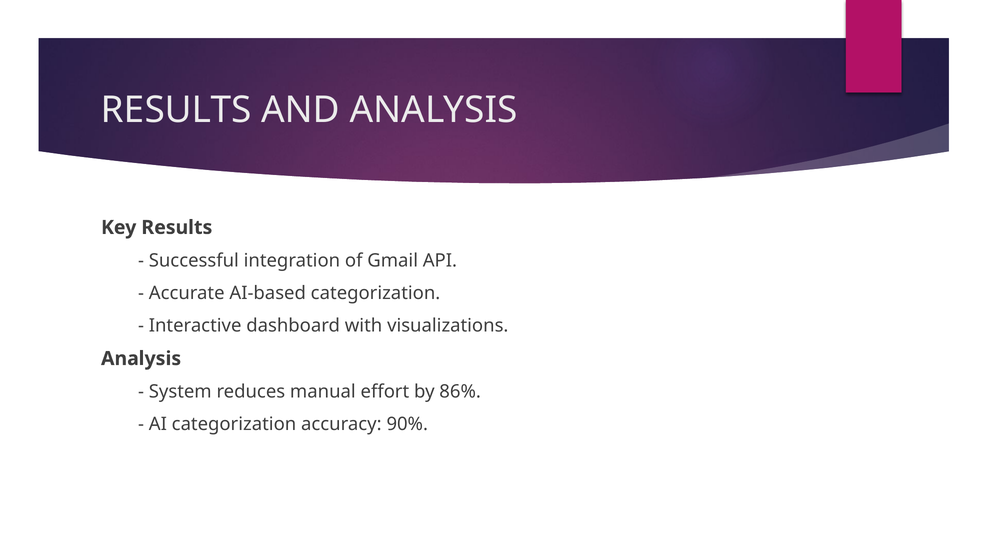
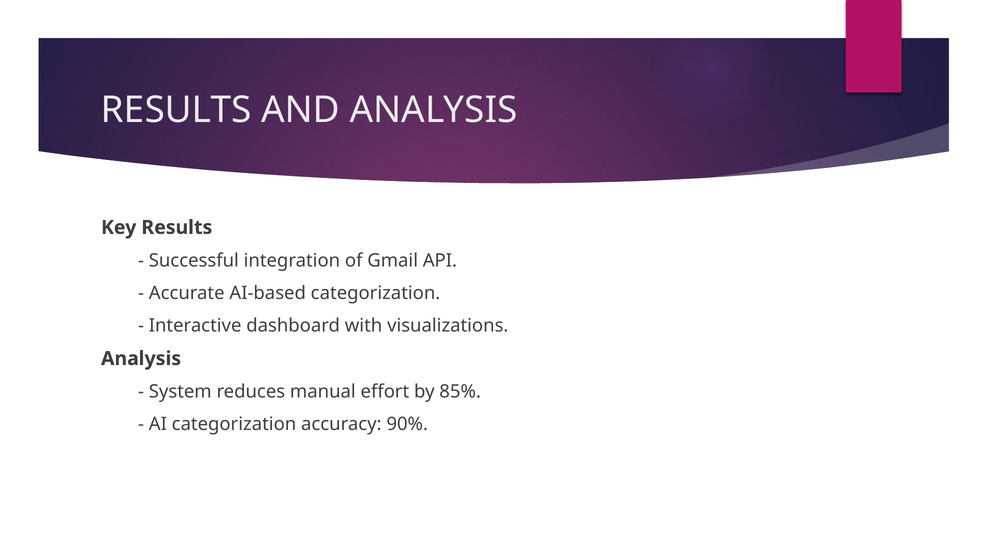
86%: 86% -> 85%
